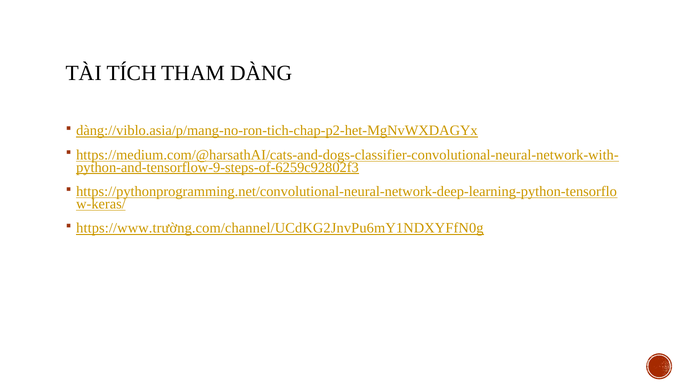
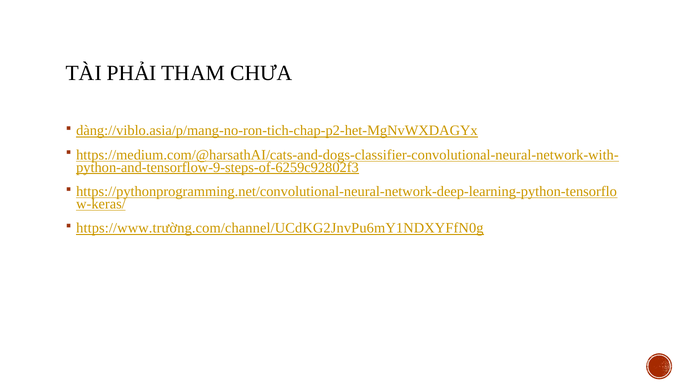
TÍCH: TÍCH -> PHẢI
DÀNG: DÀNG -> CHƯA
